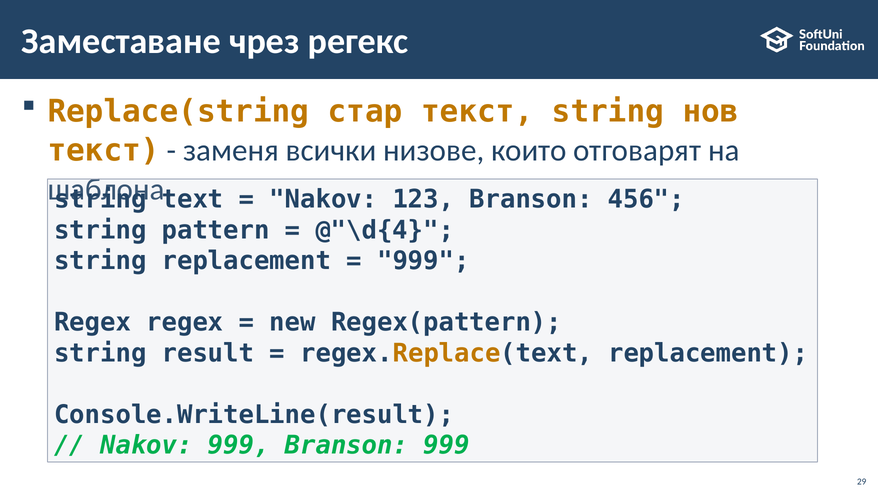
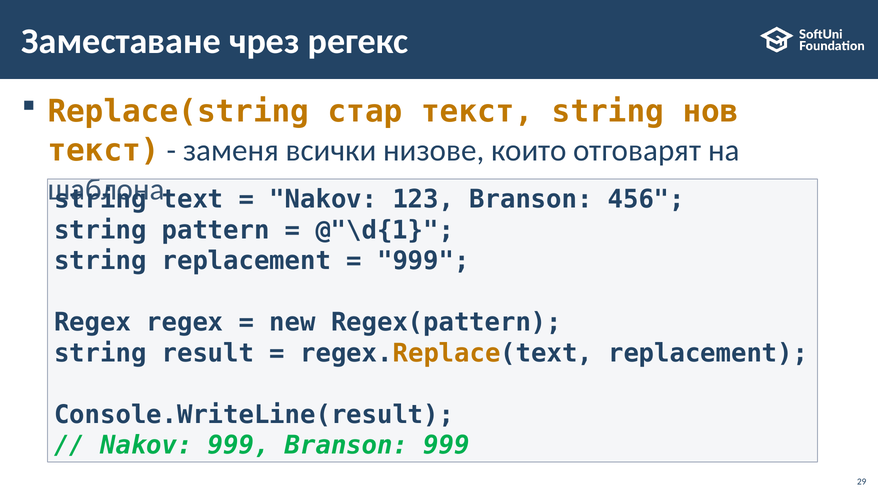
@"\d{4: @"\d{4 -> @"\d{1
